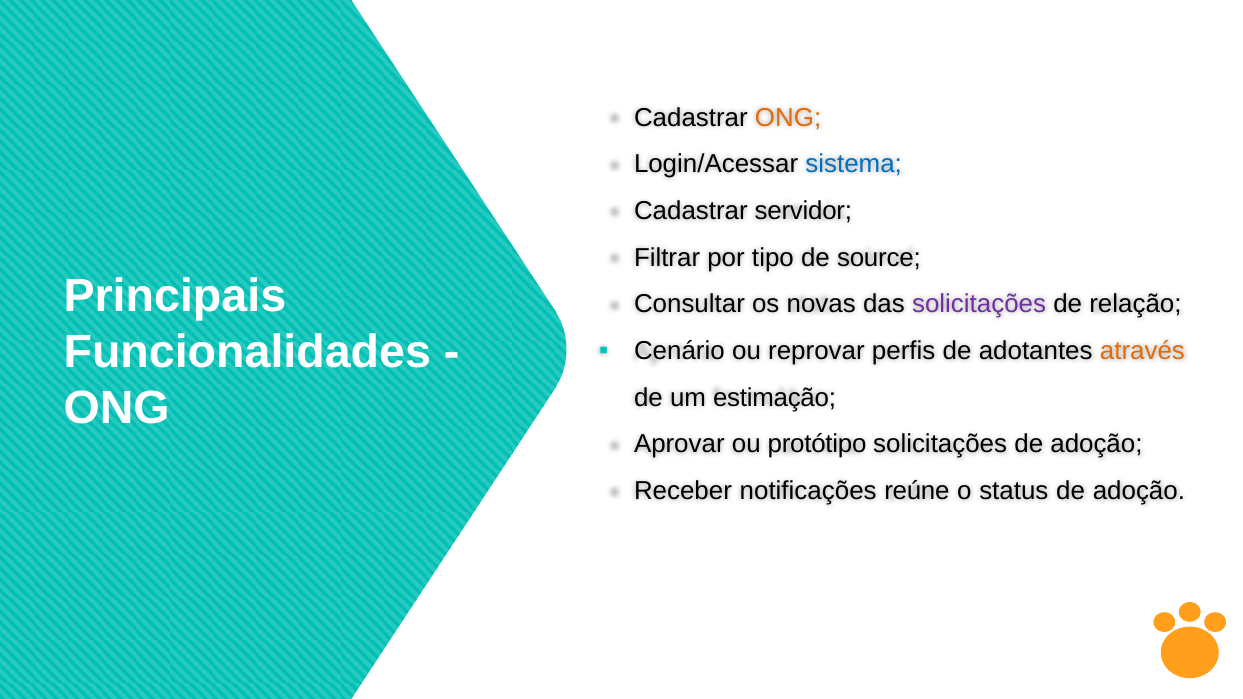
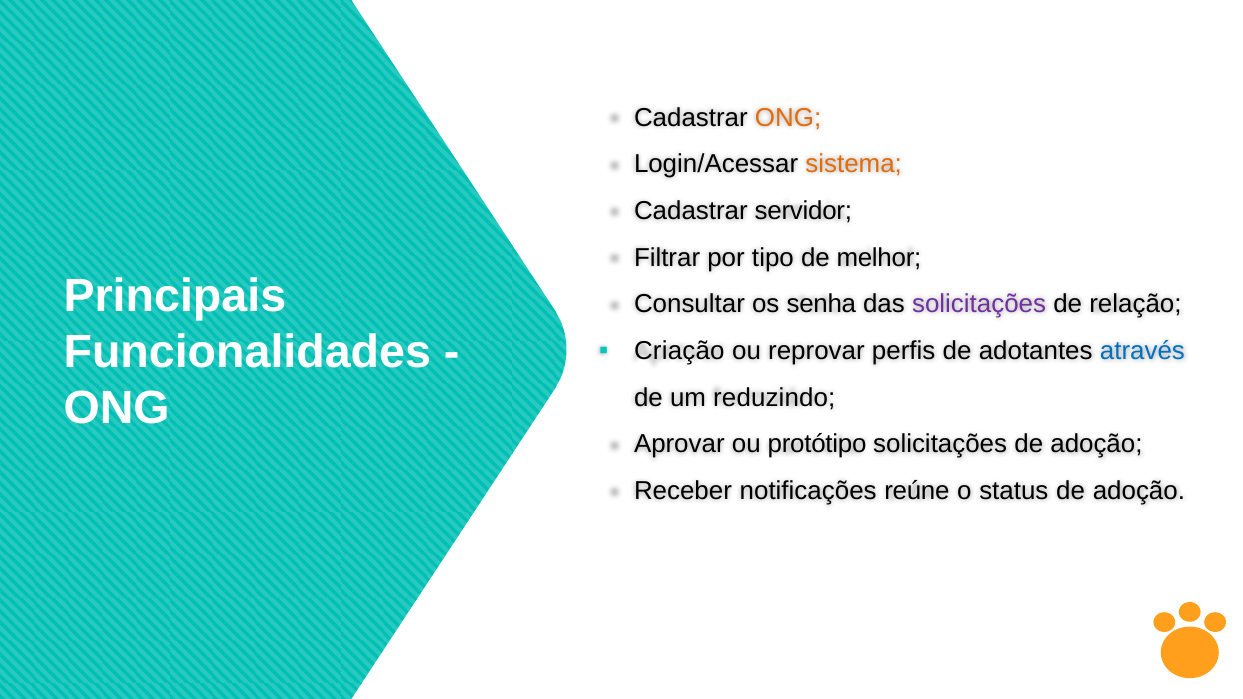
sistema colour: blue -> orange
source: source -> melhor
novas: novas -> senha
Cenário: Cenário -> Criação
através colour: orange -> blue
estimação: estimação -> reduzindo
